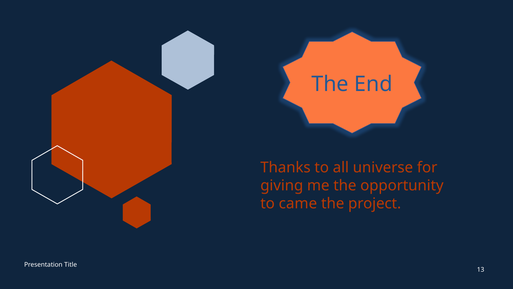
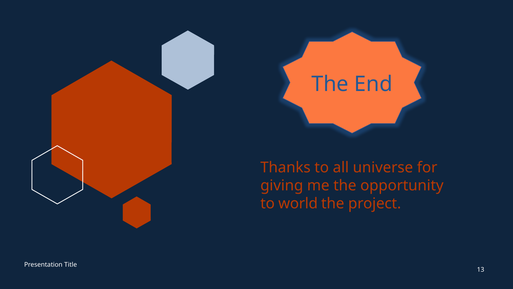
came: came -> world
